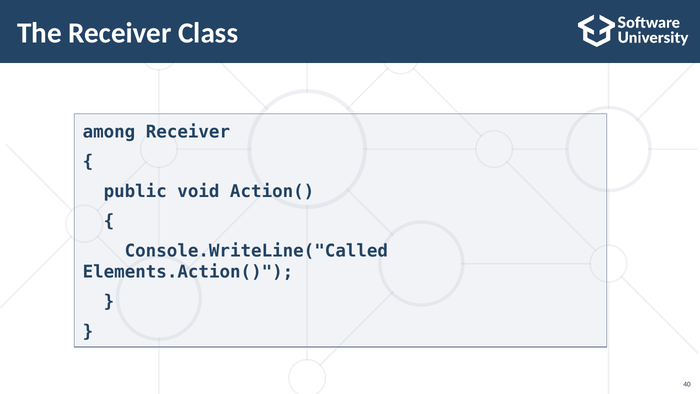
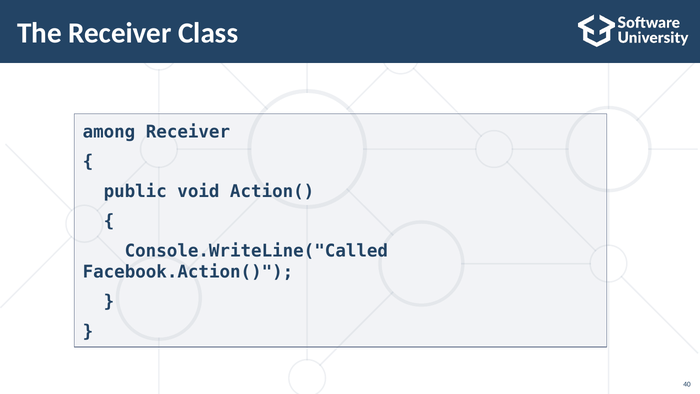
Elements.Action(: Elements.Action( -> Facebook.Action(
